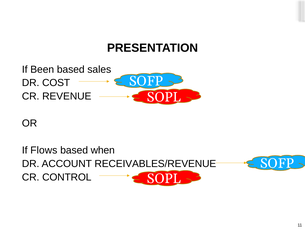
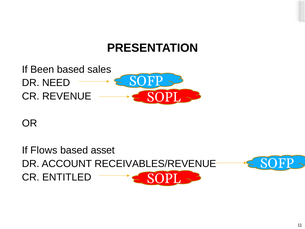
COST: COST -> NEED
when: when -> asset
CONTROL: CONTROL -> ENTITLED
